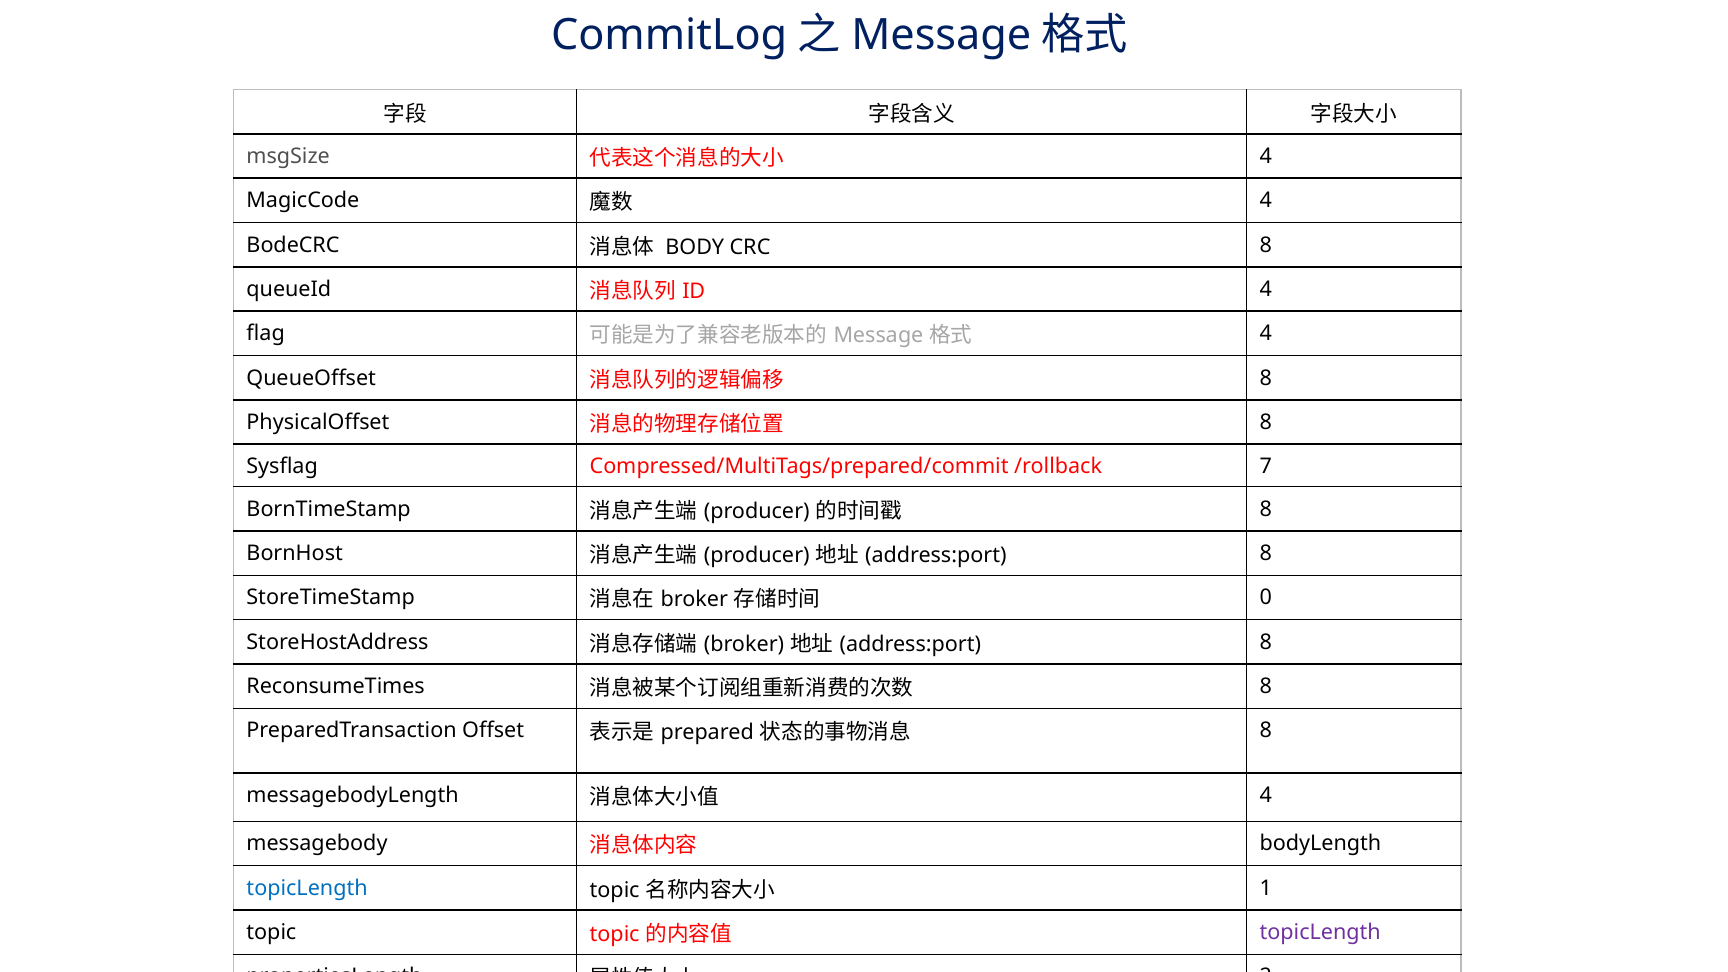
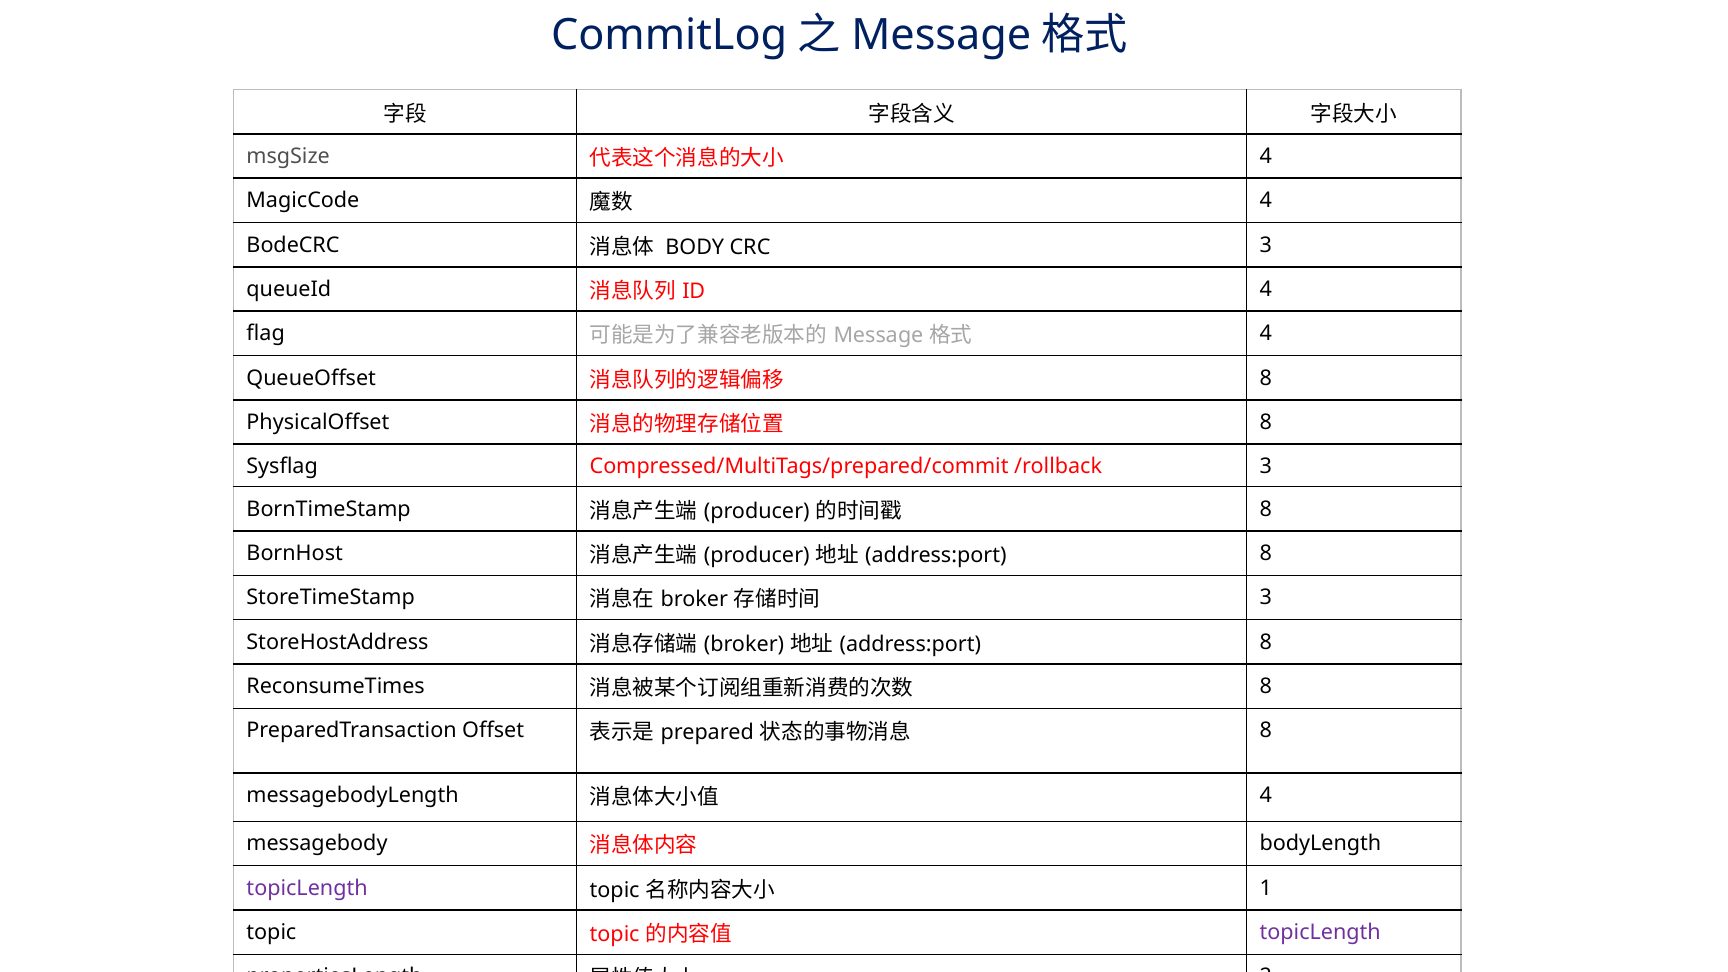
CRC 8: 8 -> 3
/rollback 7: 7 -> 3
0 at (1266, 598): 0 -> 3
topicLength at (307, 888) colour: blue -> purple
